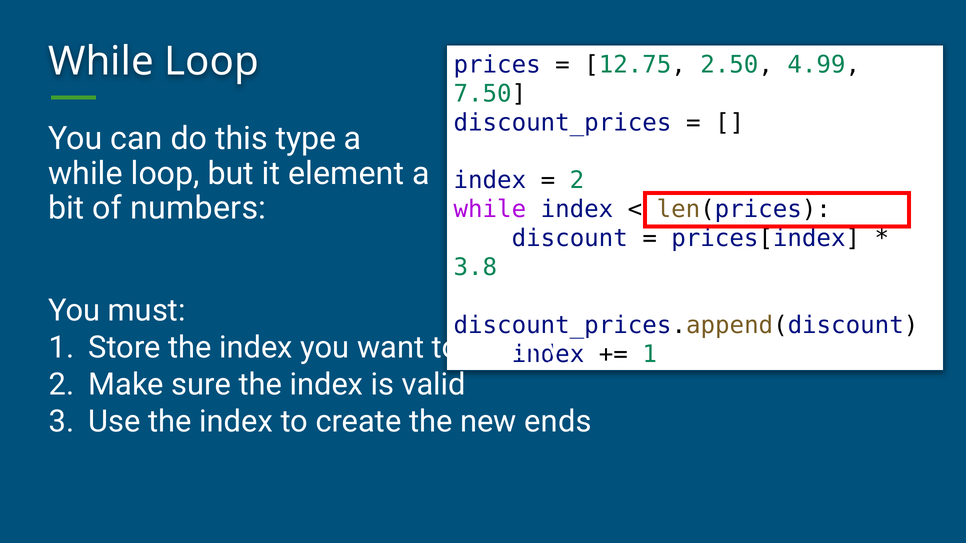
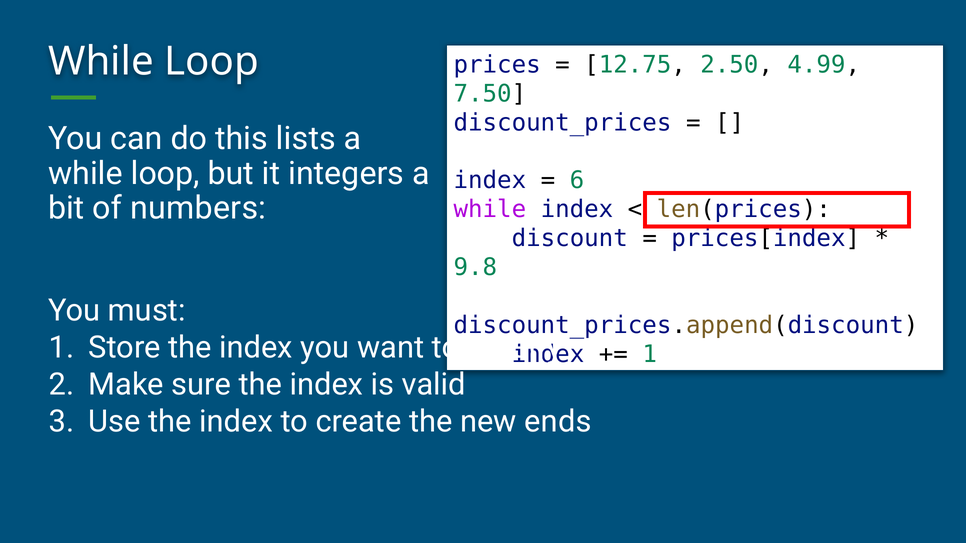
type: type -> lists
element: element -> integers
2 at (577, 181): 2 -> 6
3.8: 3.8 -> 9.8
